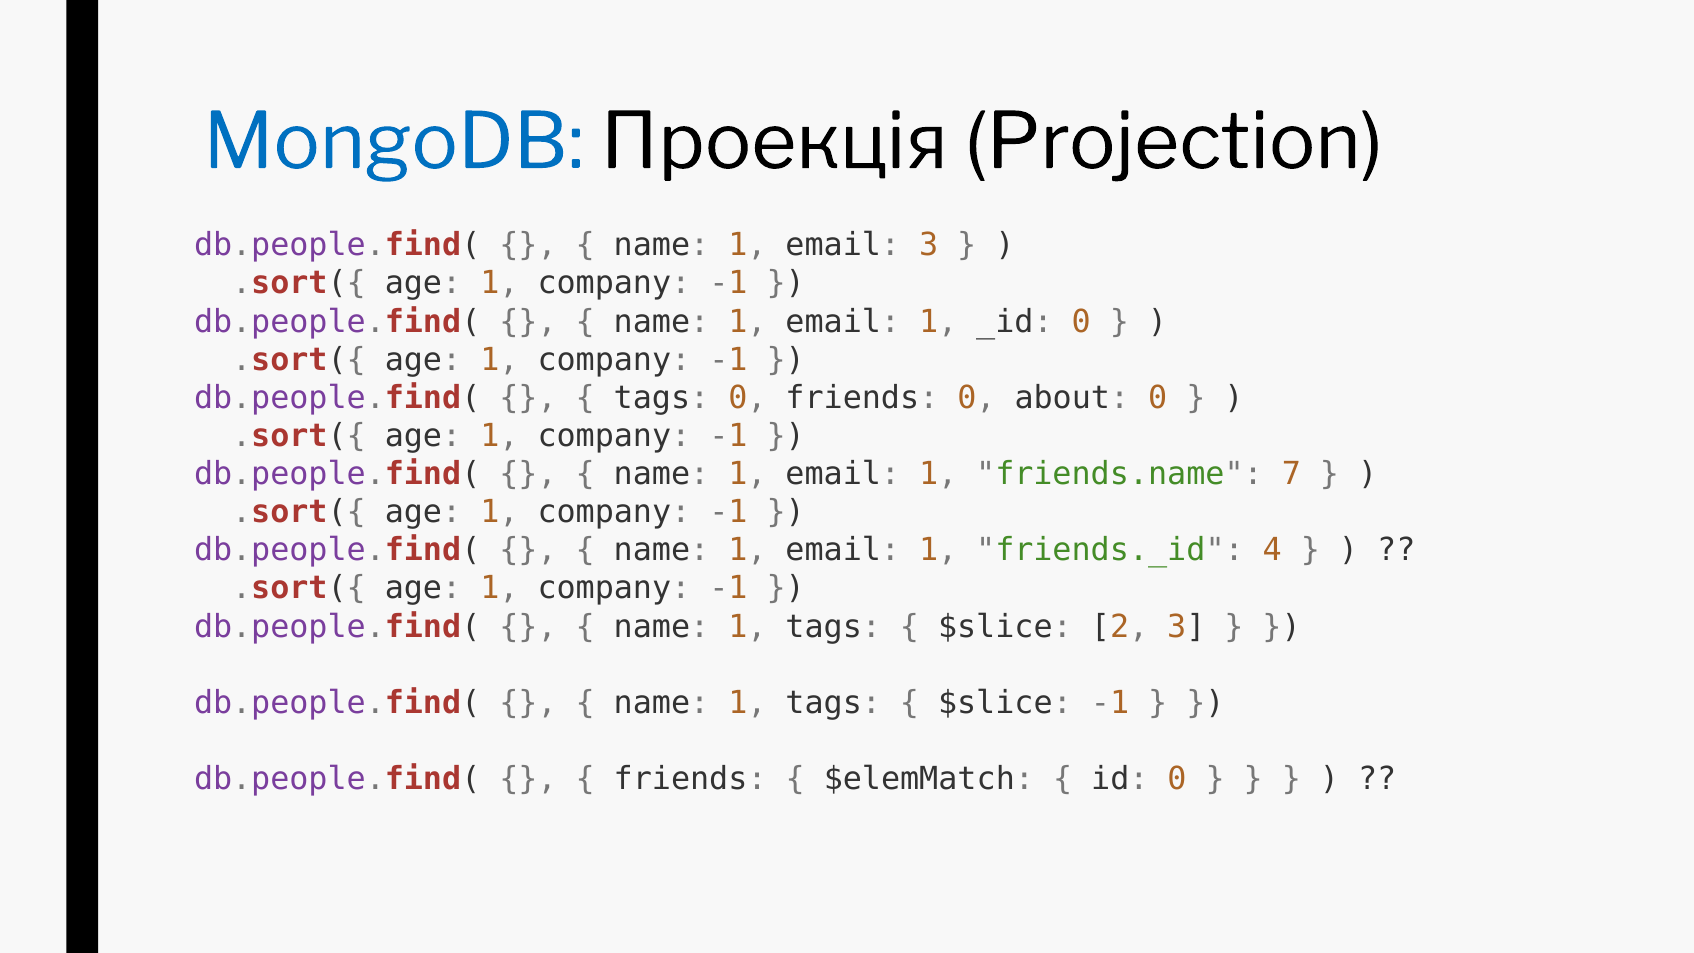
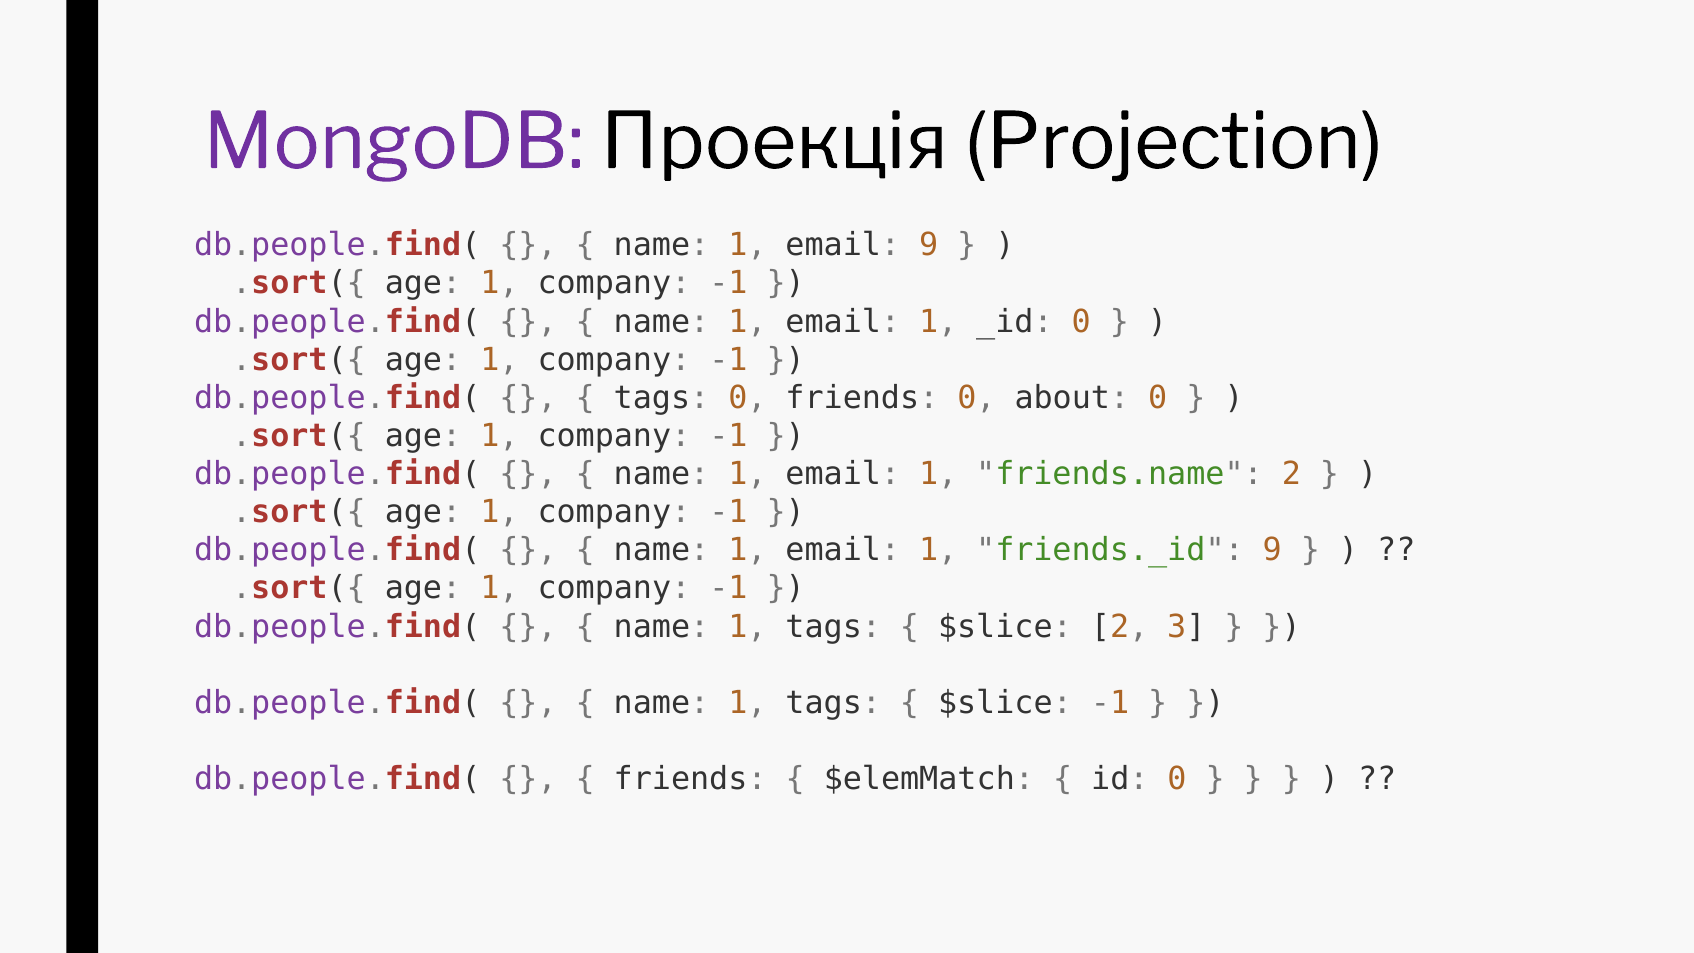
MongoDB colour: blue -> purple
email 3: 3 -> 9
friends.name 7: 7 -> 2
friends._id 4: 4 -> 9
